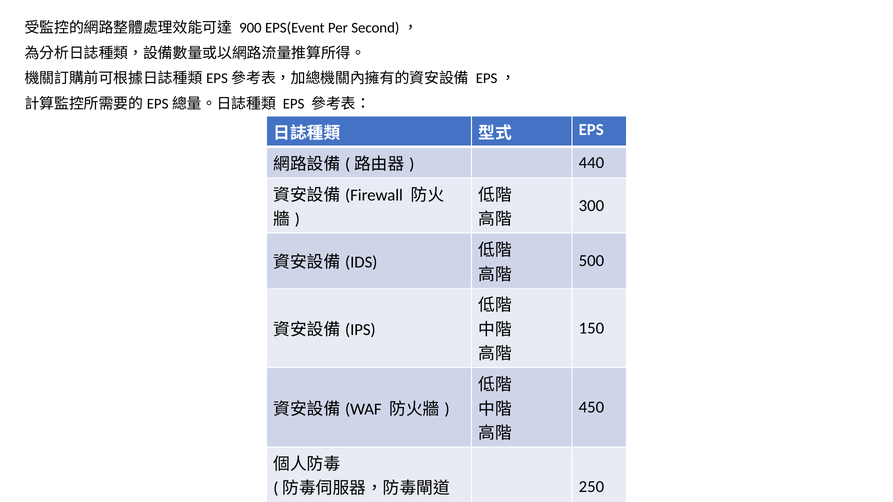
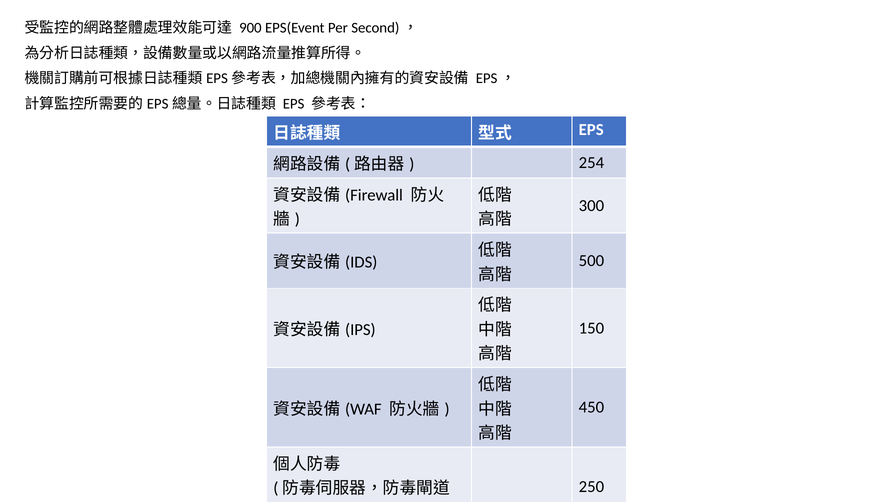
440: 440 -> 254
